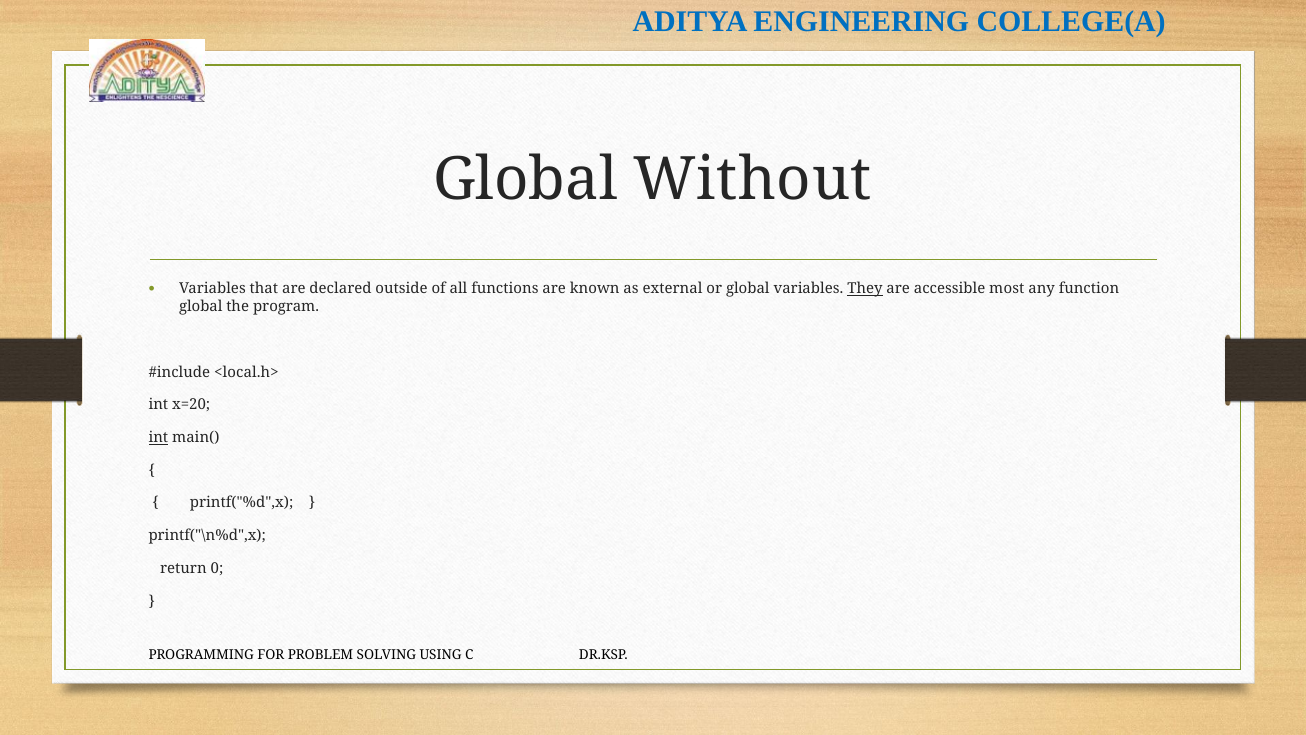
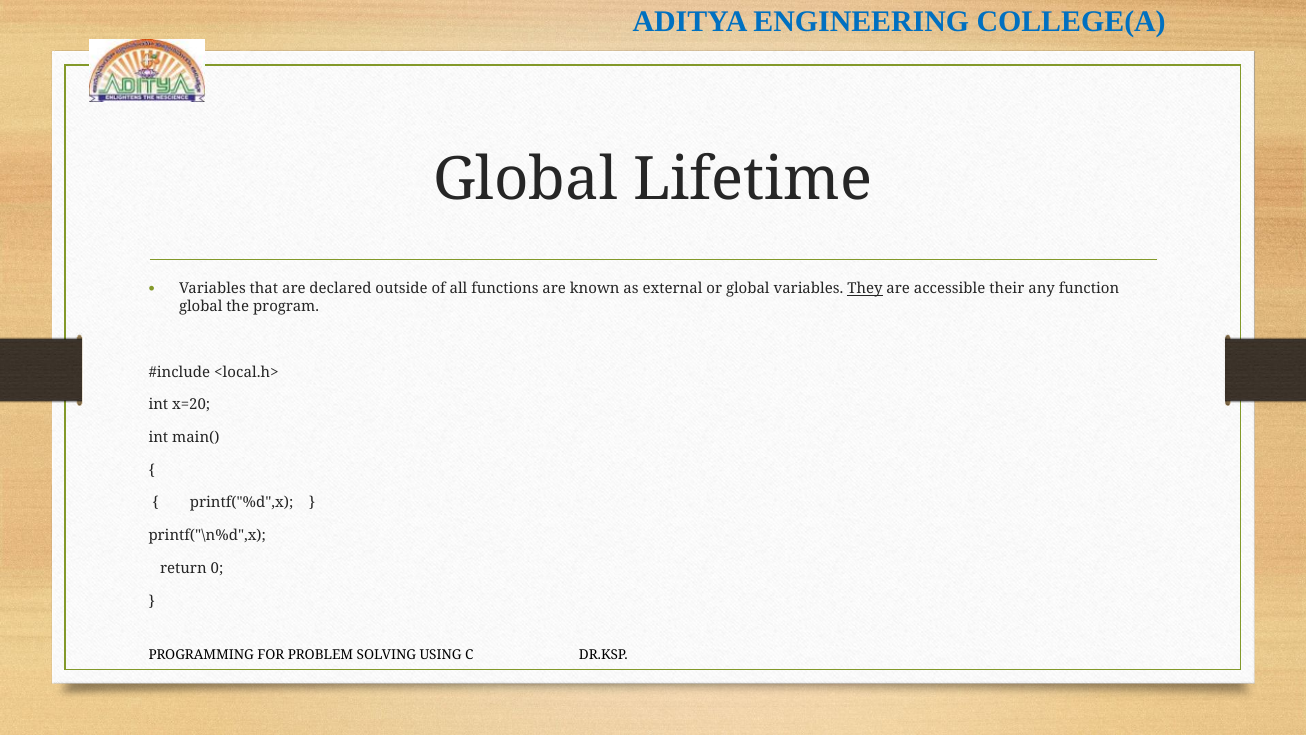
Without: Without -> Lifetime
most: most -> their
int at (158, 437) underline: present -> none
